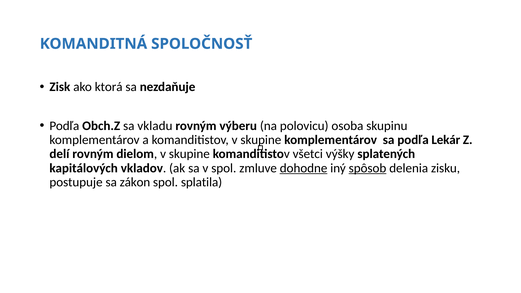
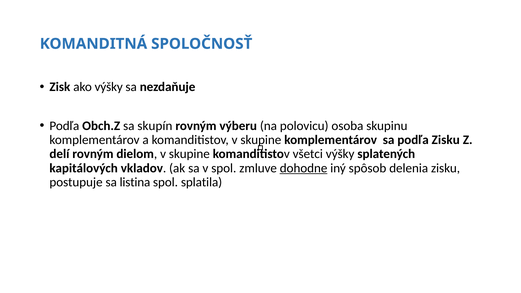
ako ktorá: ktorá -> výšky
vkladu: vkladu -> skupín
podľa Lekár: Lekár -> Zisku
spôsob underline: present -> none
zákon: zákon -> listina
